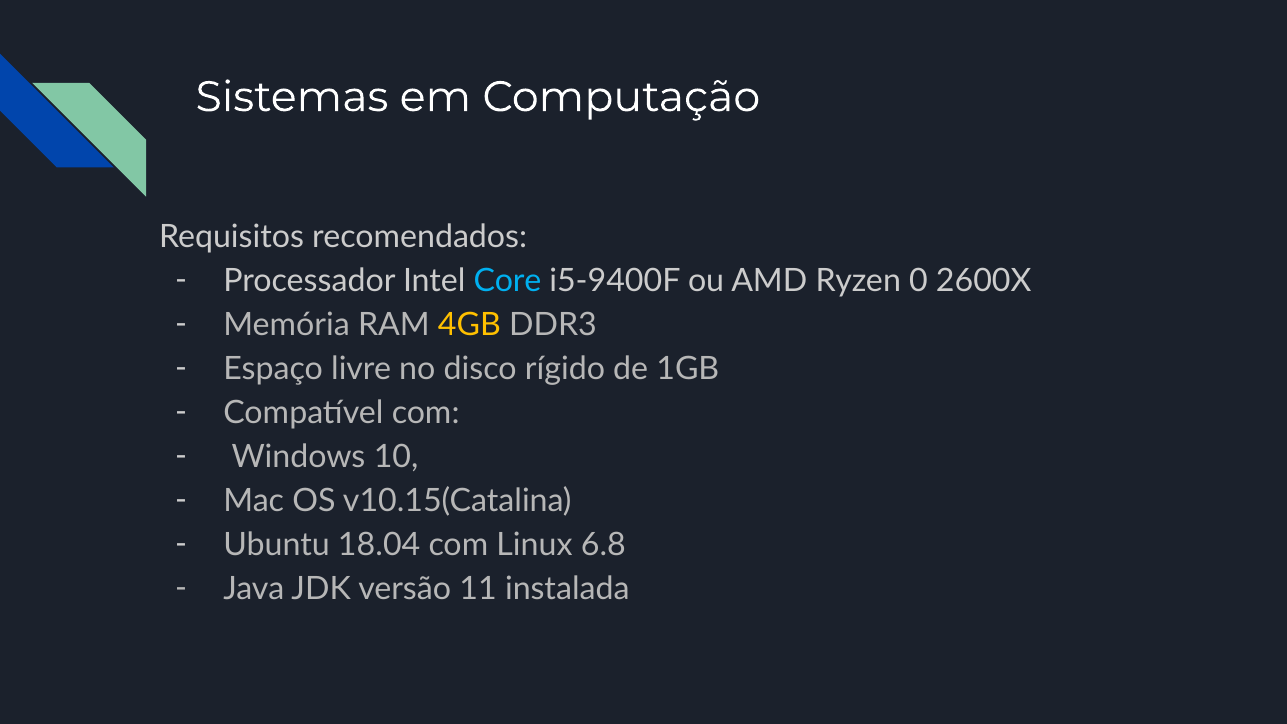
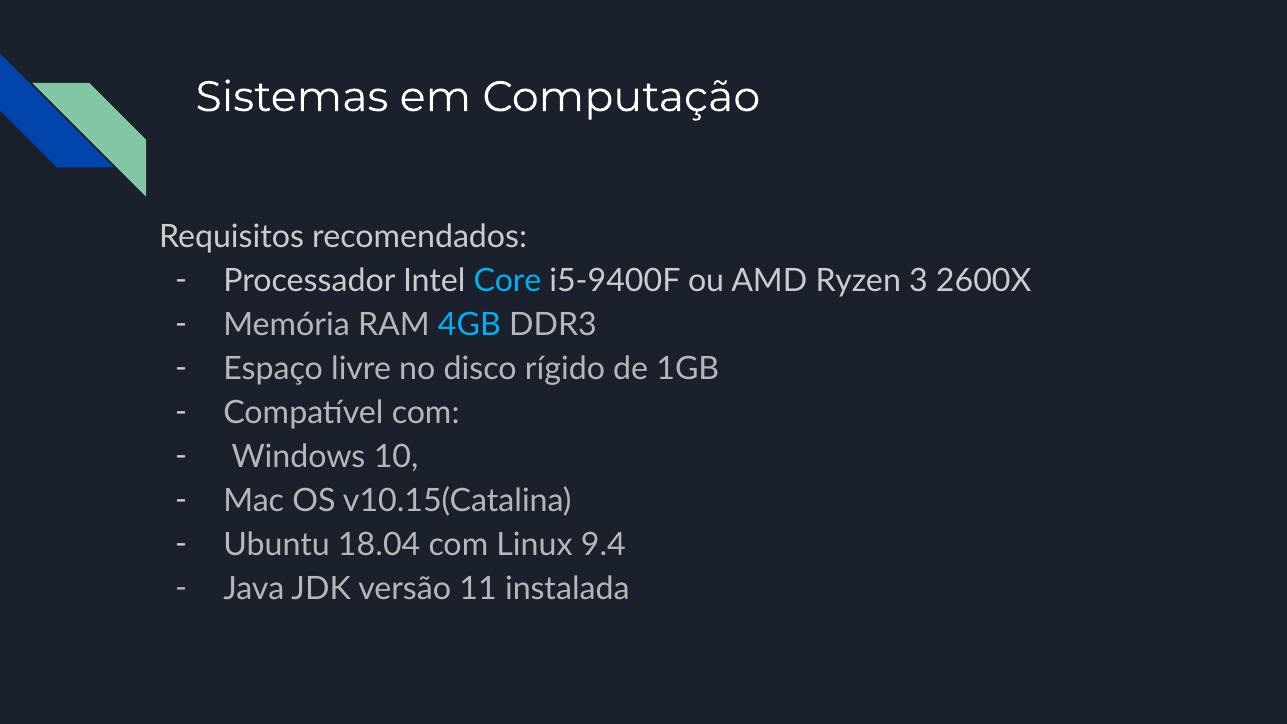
0: 0 -> 3
4GB colour: yellow -> light blue
6.8: 6.8 -> 9.4
